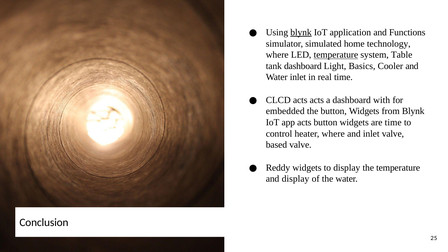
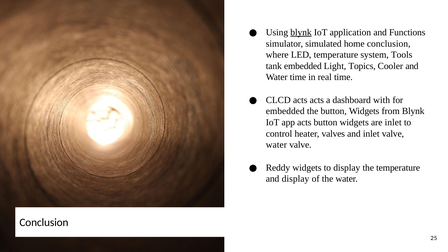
home technology: technology -> conclusion
temperature at (336, 55) underline: present -> none
Table: Table -> Tools
tank dashboard: dashboard -> embedded
Basics: Basics -> Topics
Water inlet: inlet -> time
are time: time -> inlet
heater where: where -> valves
based at (276, 145): based -> water
